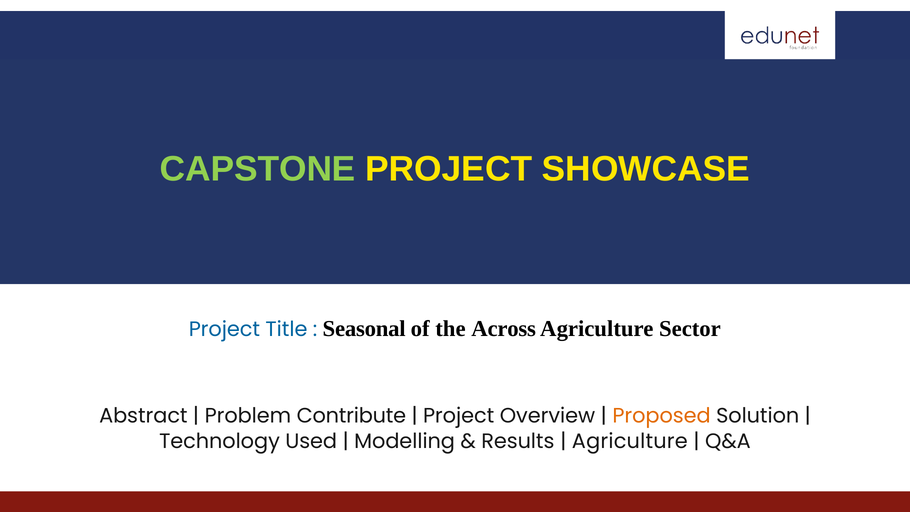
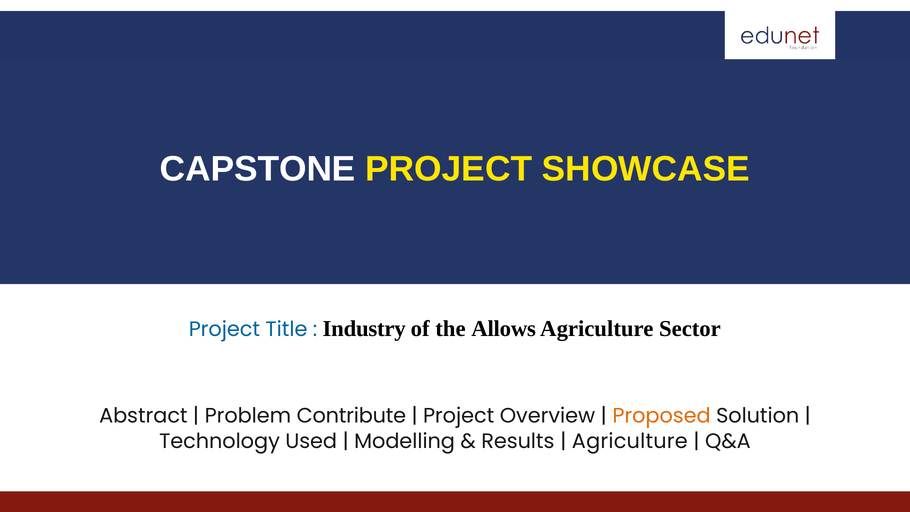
CAPSTONE colour: light green -> white
Seasonal: Seasonal -> Industry
Across: Across -> Allows
